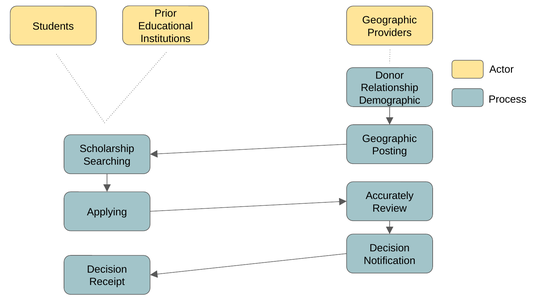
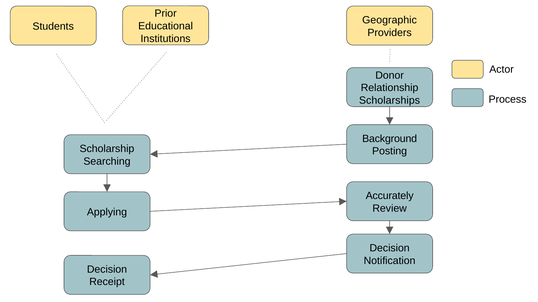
Demographic: Demographic -> Scholarships
Geographic at (390, 139): Geographic -> Background
